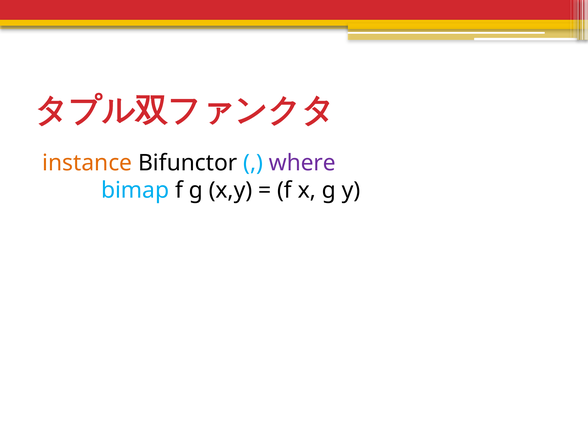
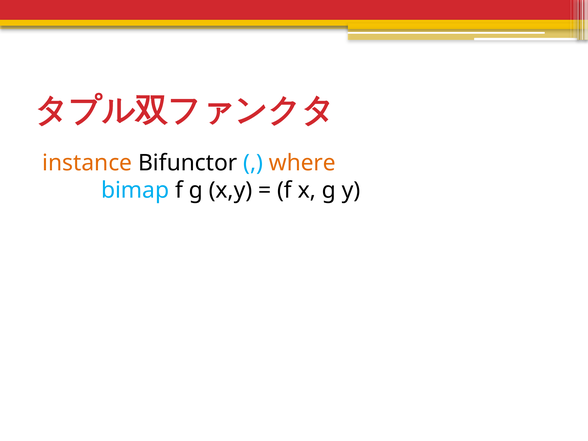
where colour: purple -> orange
